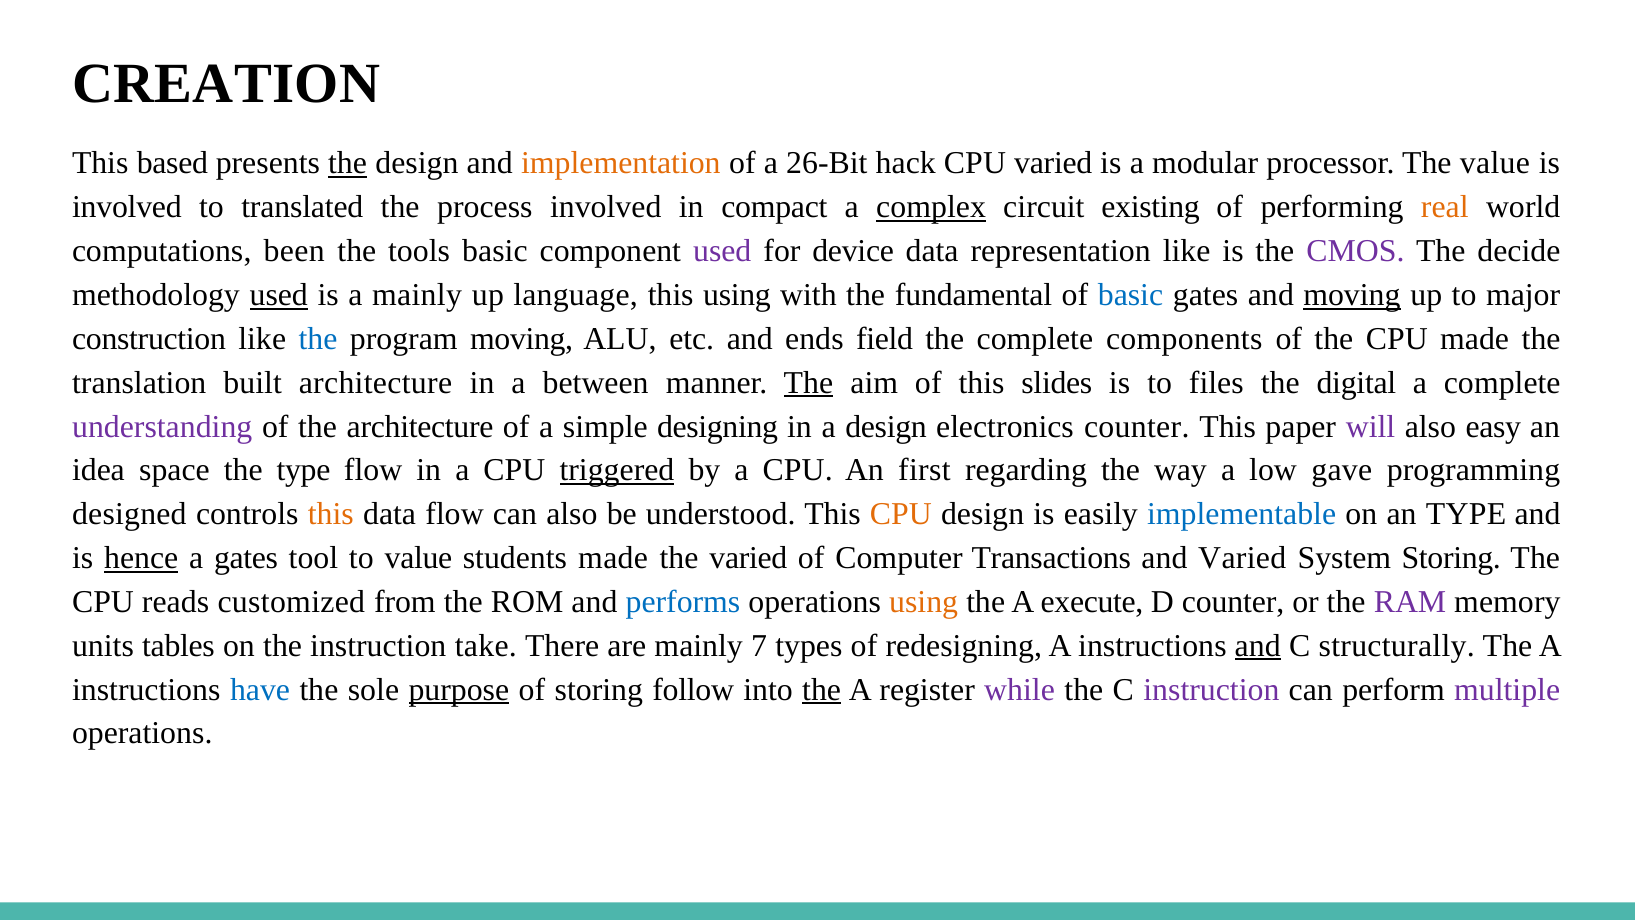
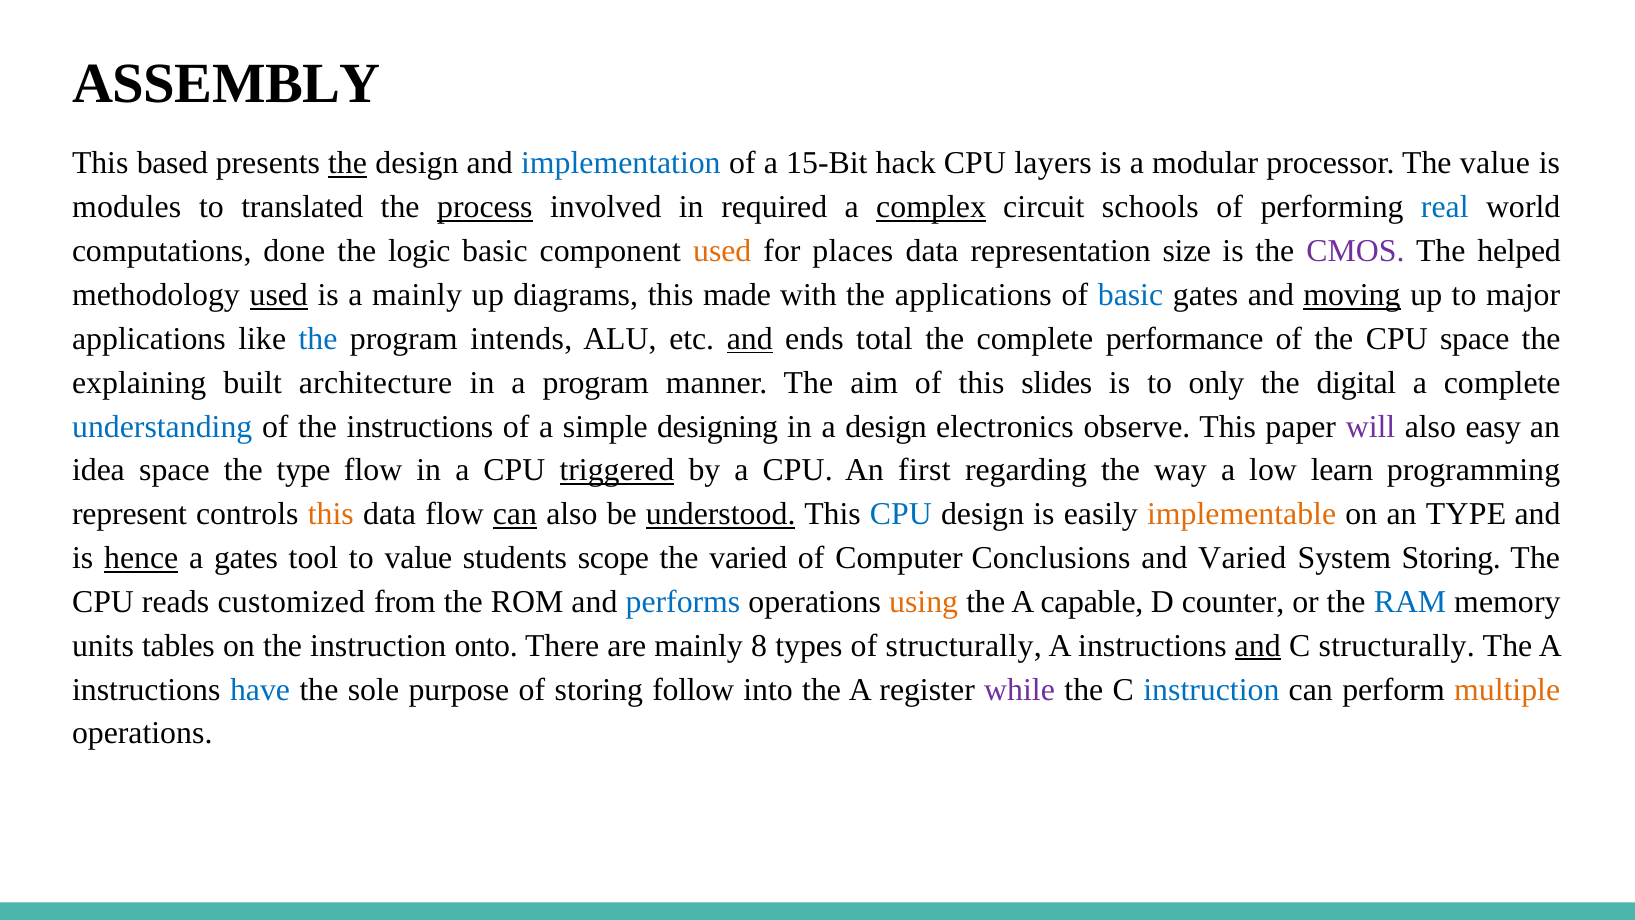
CREATION: CREATION -> ASSEMBLY
implementation colour: orange -> blue
26-Bit: 26-Bit -> 15-Bit
CPU varied: varied -> layers
involved at (127, 207): involved -> modules
process underline: none -> present
compact: compact -> required
existing: existing -> schools
real colour: orange -> blue
been: been -> done
tools: tools -> logic
used at (722, 251) colour: purple -> orange
device: device -> places
representation like: like -> size
decide: decide -> helped
language: language -> diagrams
this using: using -> made
the fundamental: fundamental -> applications
construction at (149, 339): construction -> applications
program moving: moving -> intends
and at (750, 339) underline: none -> present
field: field -> total
components: components -> performance
CPU made: made -> space
translation: translation -> explaining
a between: between -> program
The at (808, 383) underline: present -> none
files: files -> only
understanding colour: purple -> blue
the architecture: architecture -> instructions
electronics counter: counter -> observe
gave: gave -> learn
designed: designed -> represent
can at (515, 514) underline: none -> present
understood underline: none -> present
CPU at (901, 514) colour: orange -> blue
implementable colour: blue -> orange
students made: made -> scope
Transactions: Transactions -> Conclusions
execute: execute -> capable
RAM colour: purple -> blue
take: take -> onto
7: 7 -> 8
of redesigning: redesigning -> structurally
purpose underline: present -> none
the at (822, 689) underline: present -> none
instruction at (1211, 689) colour: purple -> blue
multiple colour: purple -> orange
